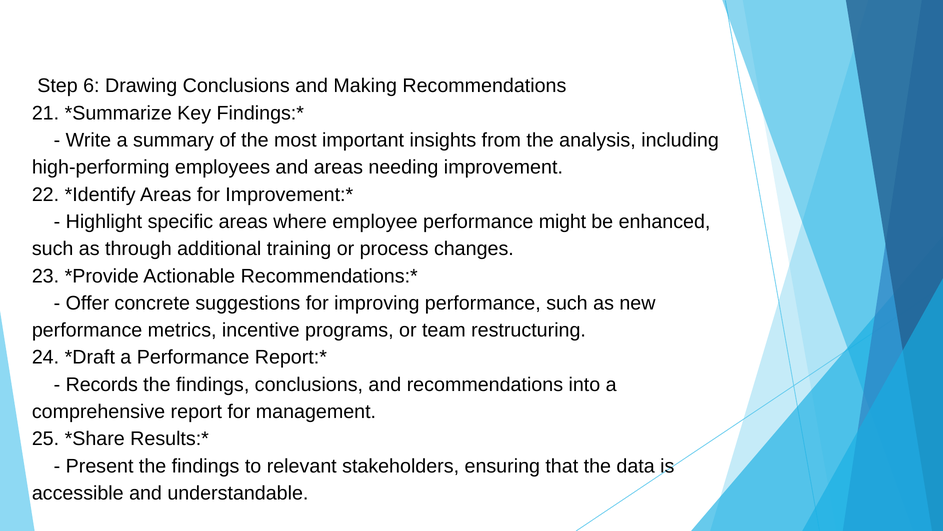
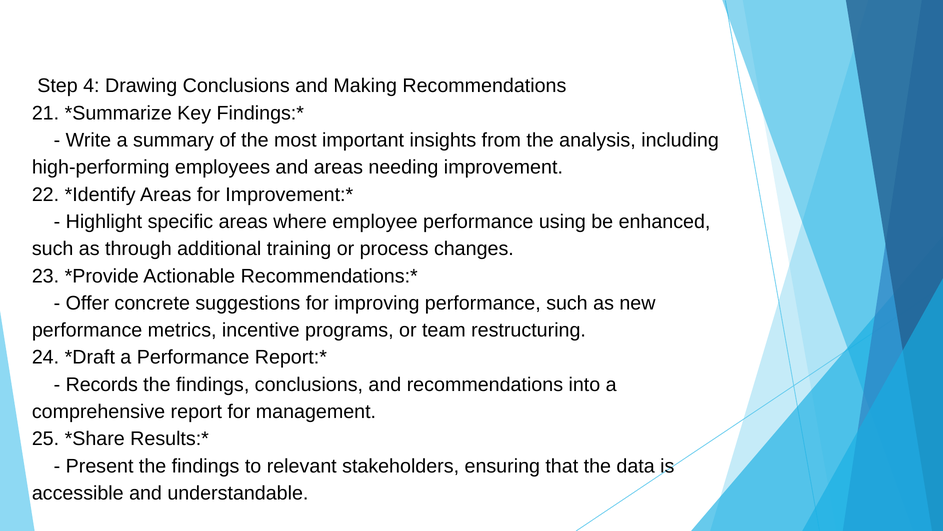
6: 6 -> 4
might: might -> using
